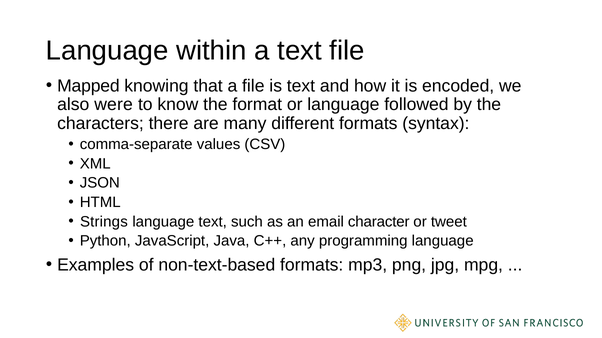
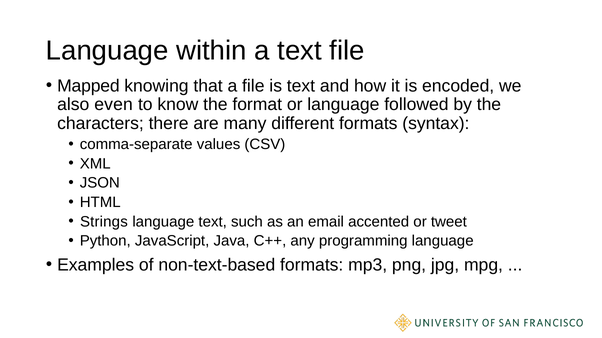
were: were -> even
character: character -> accented
